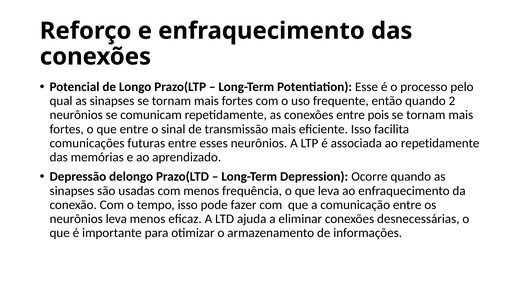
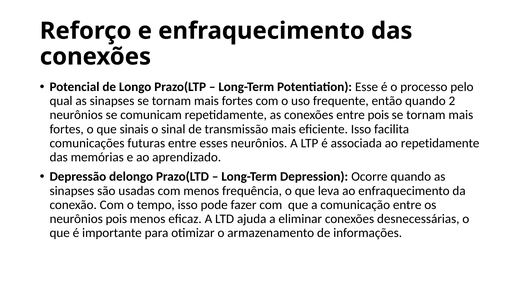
que entre: entre -> sinais
neurônios leva: leva -> pois
